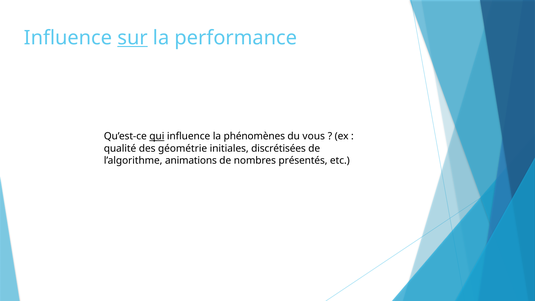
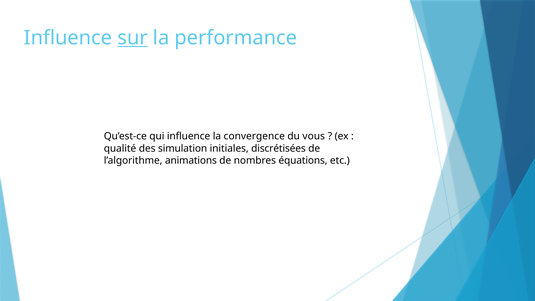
qui underline: present -> none
phénomènes: phénomènes -> convergence
géométrie: géométrie -> simulation
présentés: présentés -> équations
